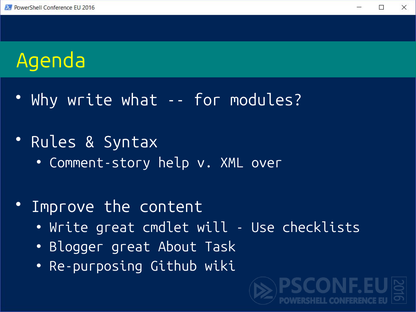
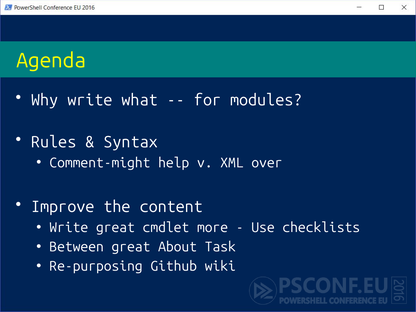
Comment-story: Comment-story -> Comment-might
will: will -> more
Blogger: Blogger -> Between
